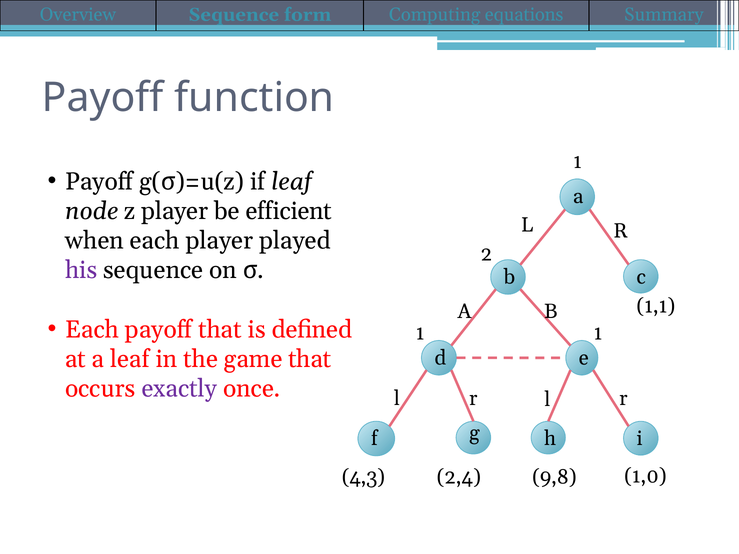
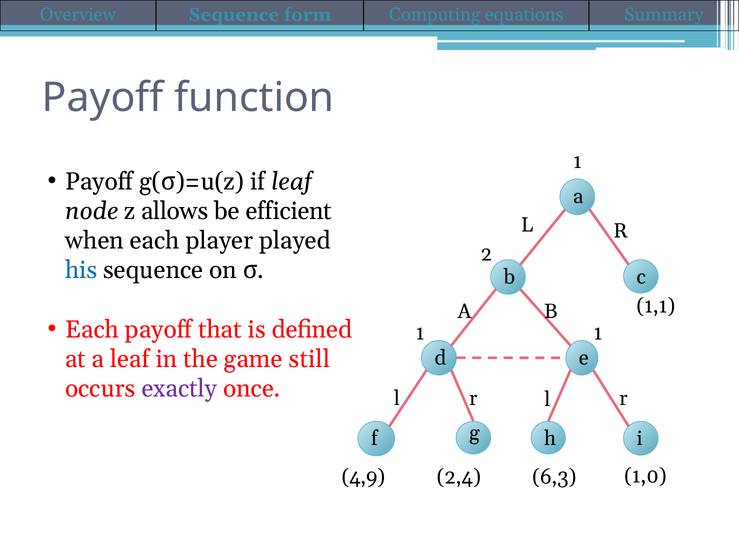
z player: player -> allows
his colour: purple -> blue
game that: that -> still
9,8: 9,8 -> 6,3
4,3: 4,3 -> 4,9
